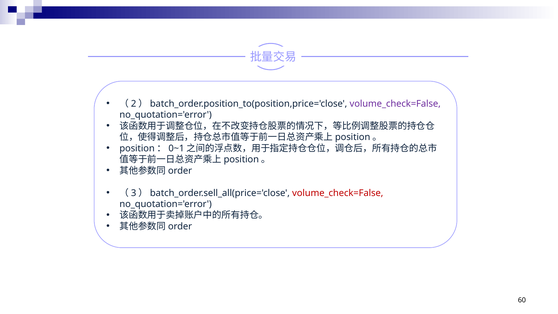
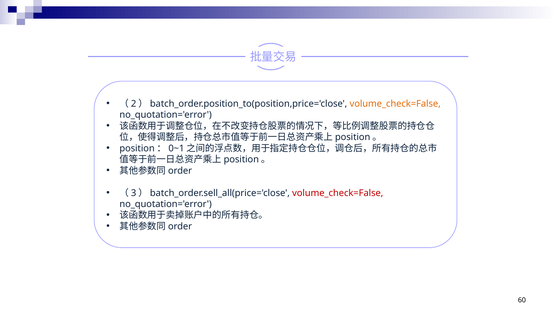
volume_check=False at (395, 104) colour: purple -> orange
